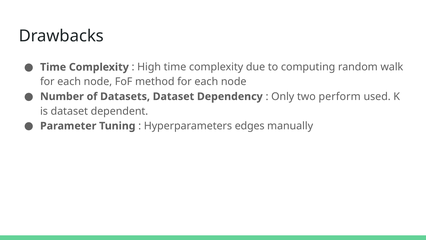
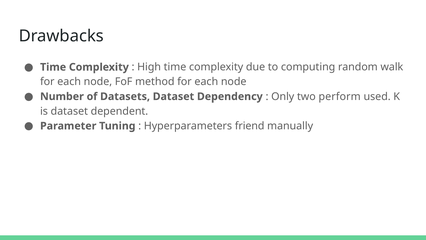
edges: edges -> friend
